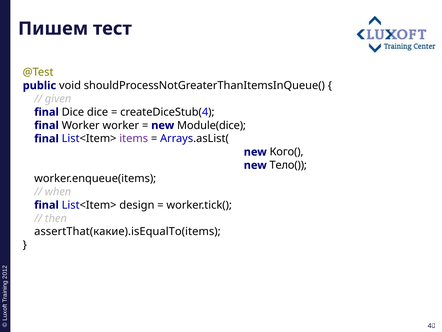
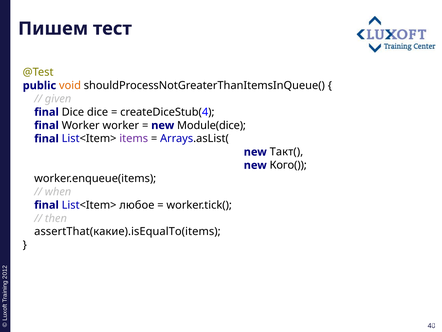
void colour: black -> orange
Кого(: Кого( -> Такт(
Тело(: Тело( -> Кого(
design: design -> любое
